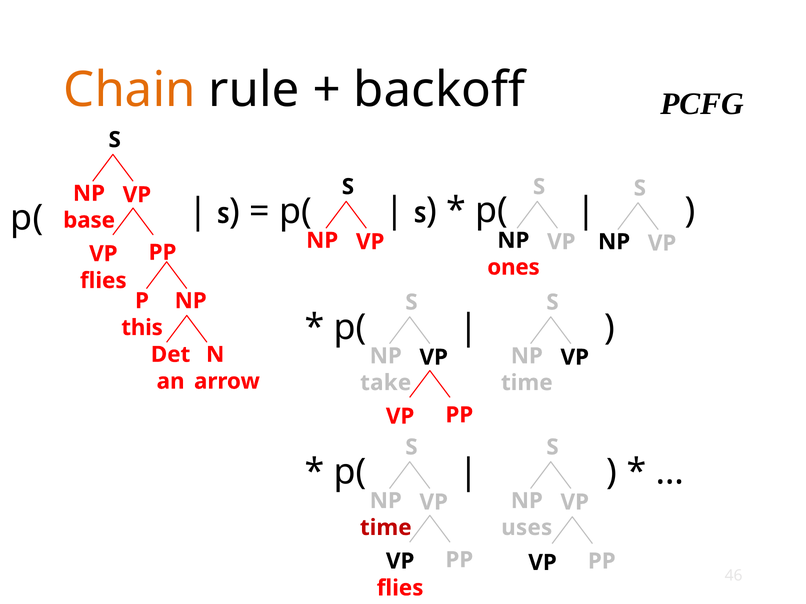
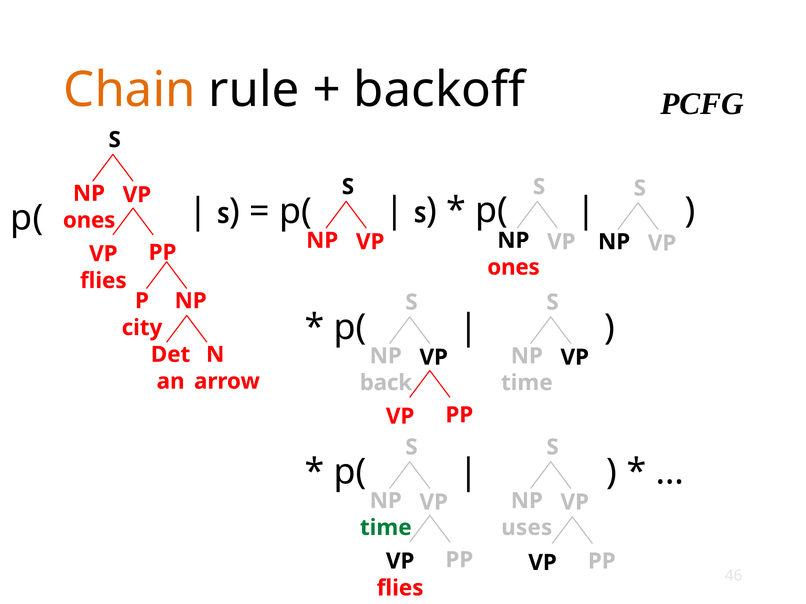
base at (89, 220): base -> ones
this: this -> city
take: take -> back
time at (386, 528) colour: red -> green
